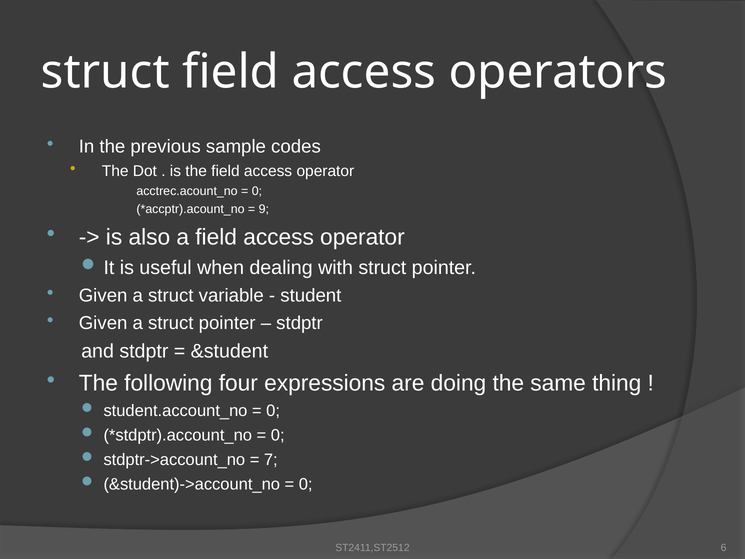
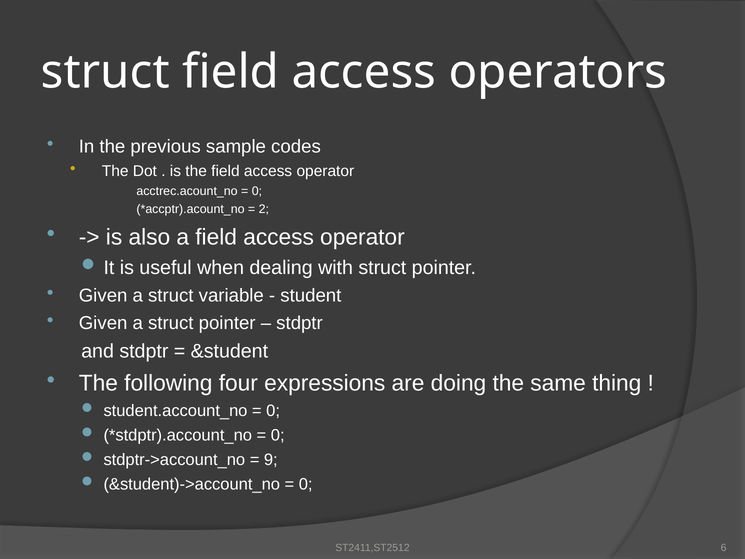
9: 9 -> 2
7: 7 -> 9
